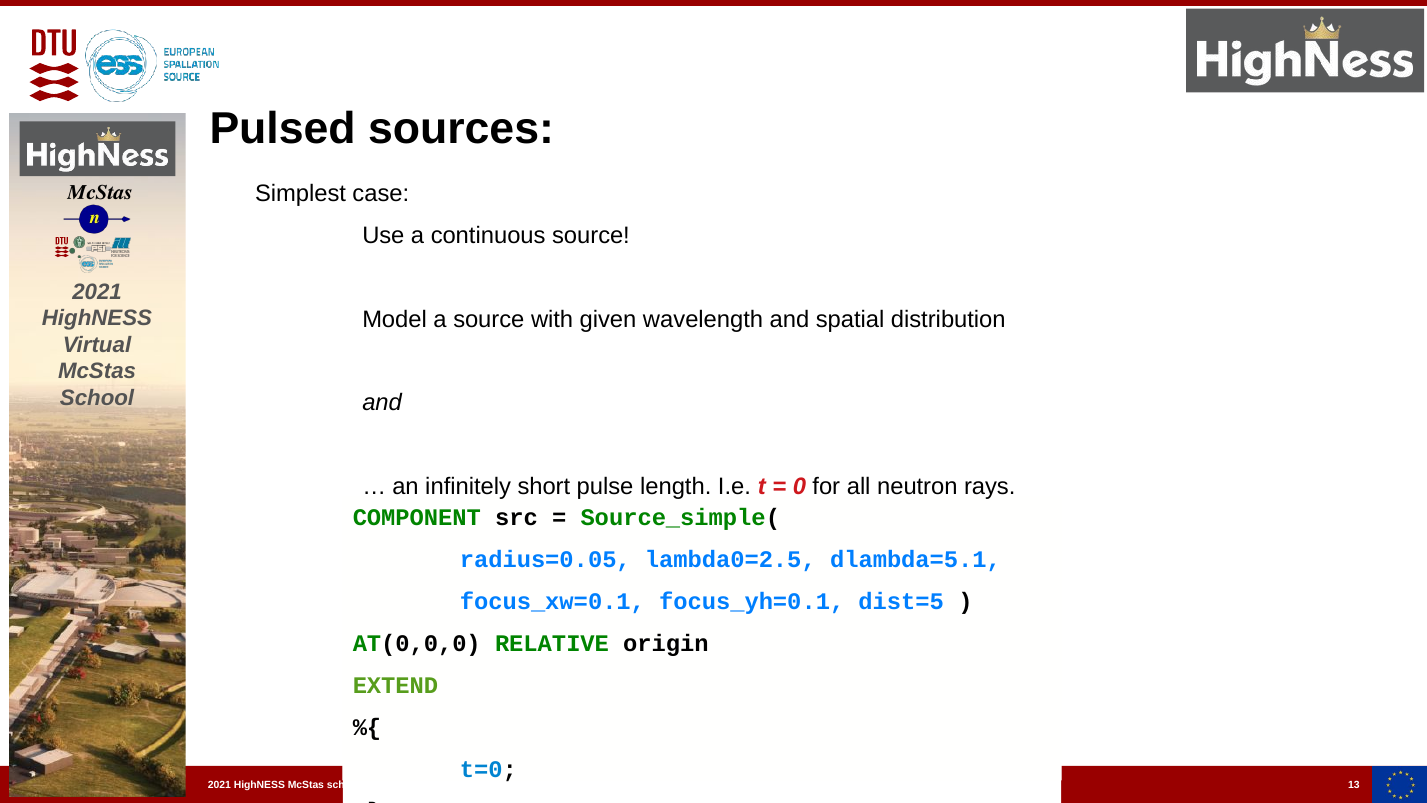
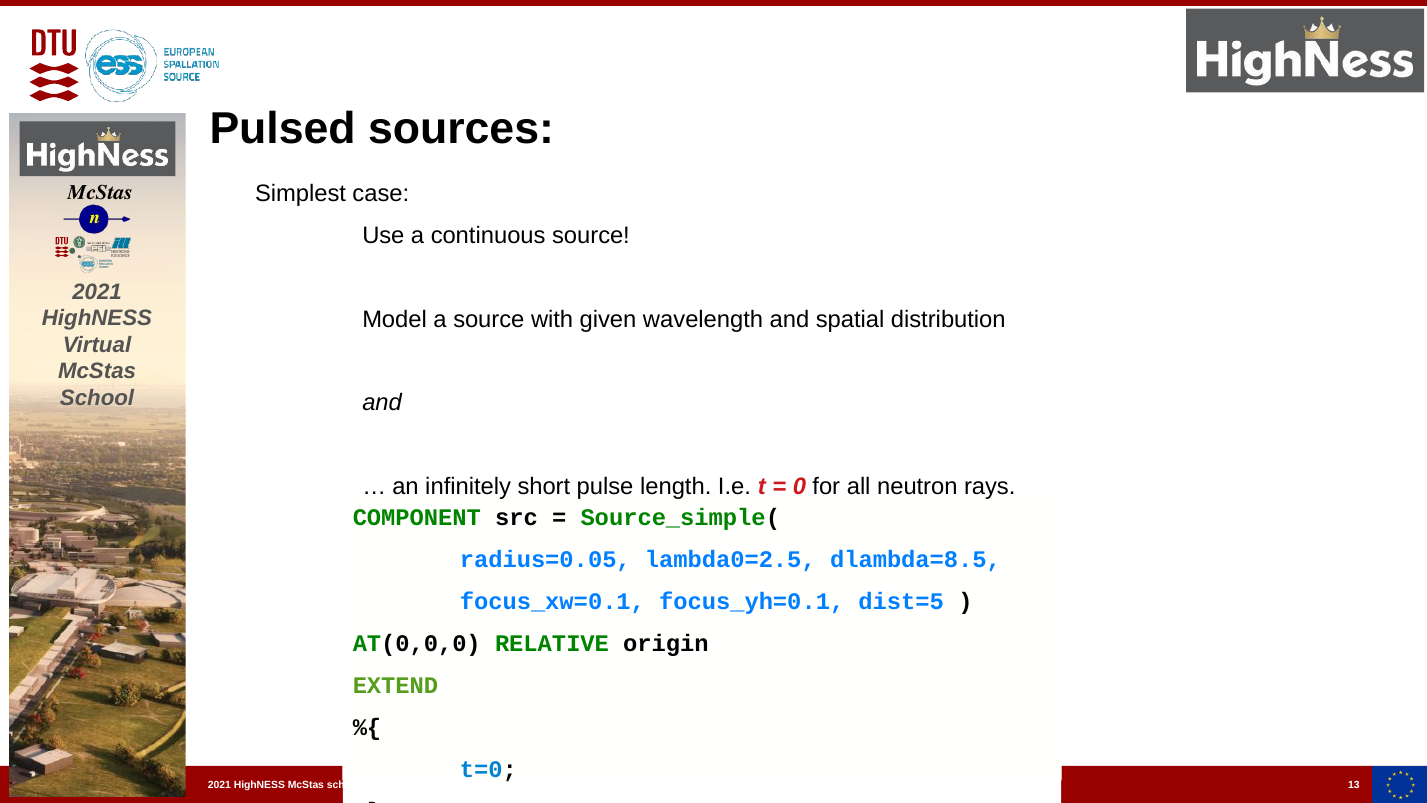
dlambda=5.1: dlambda=5.1 -> dlambda=8.5
